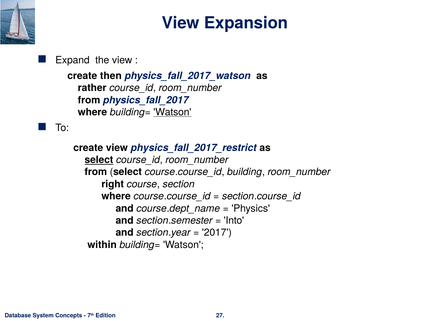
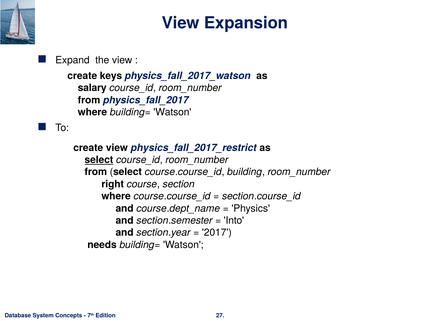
then: then -> keys
rather: rather -> salary
Watson at (172, 112) underline: present -> none
within: within -> needs
